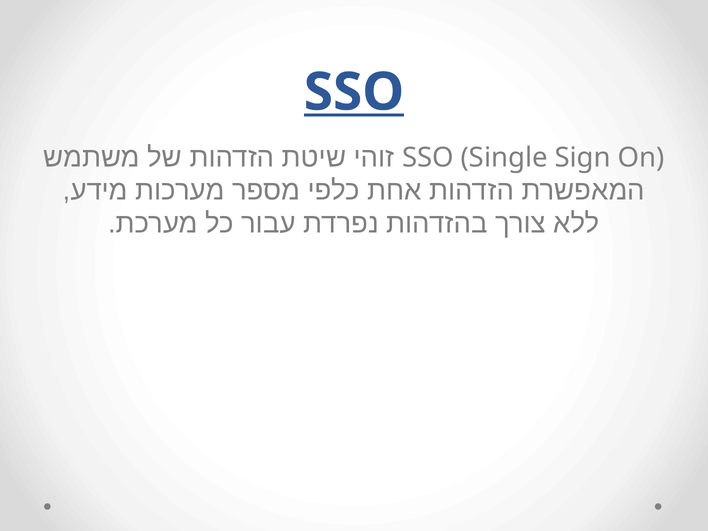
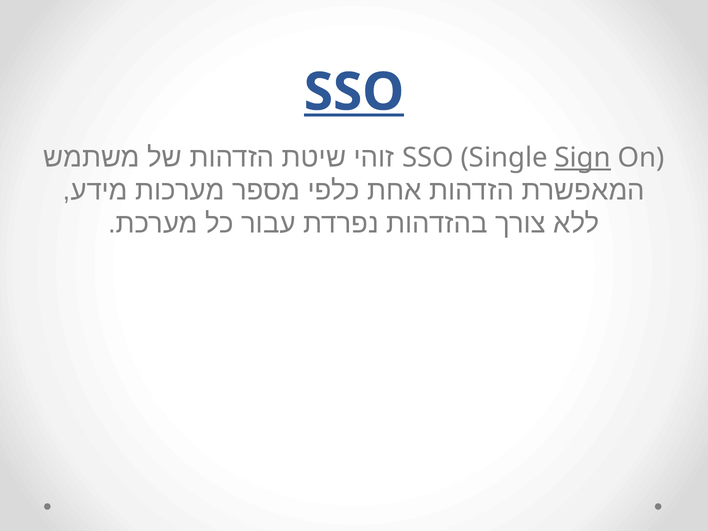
Sign underline: none -> present
